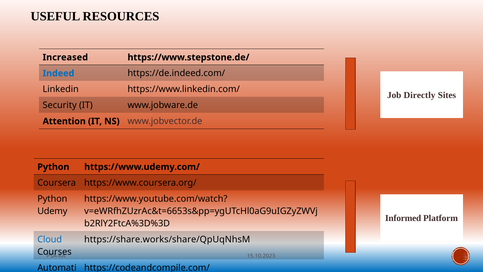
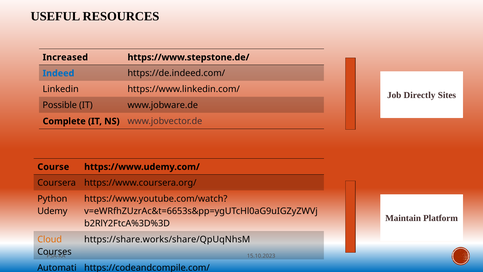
Security: Security -> Possible
Attention: Attention -> Complete
Python at (53, 167): Python -> Course
Informed: Informed -> Maintain
Cloud colour: blue -> orange
